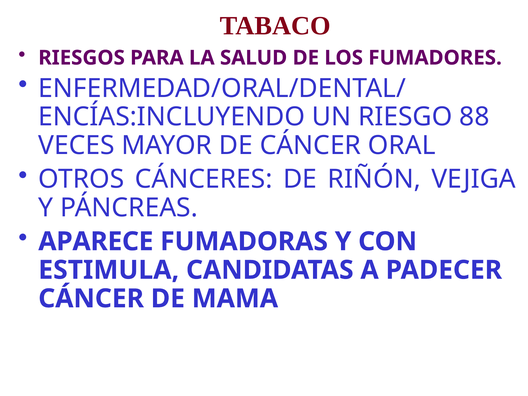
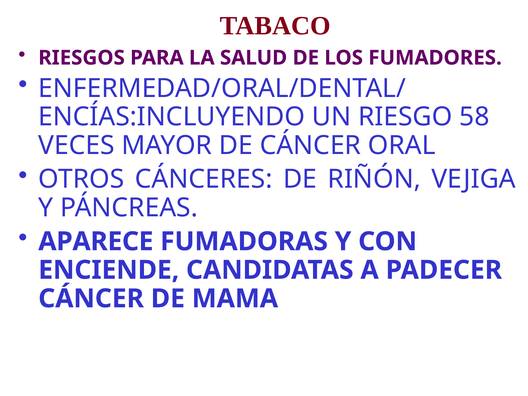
88: 88 -> 58
ESTIMULA: ESTIMULA -> ENCIENDE
